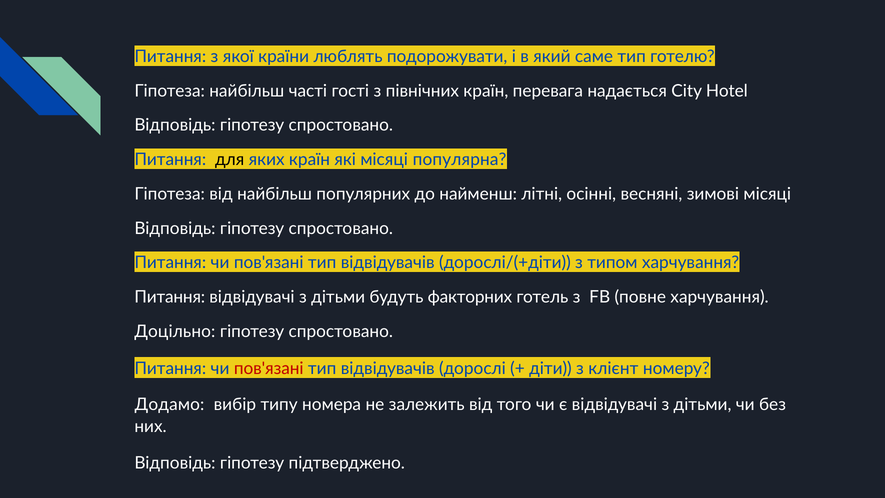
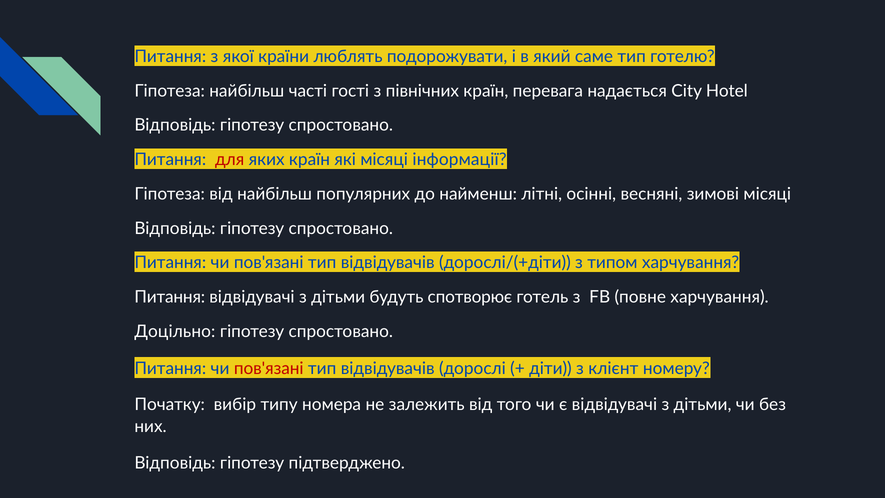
для colour: black -> red
популярна: популярна -> інформації
факторних: факторних -> спотворює
Додамо: Додамо -> Початку
